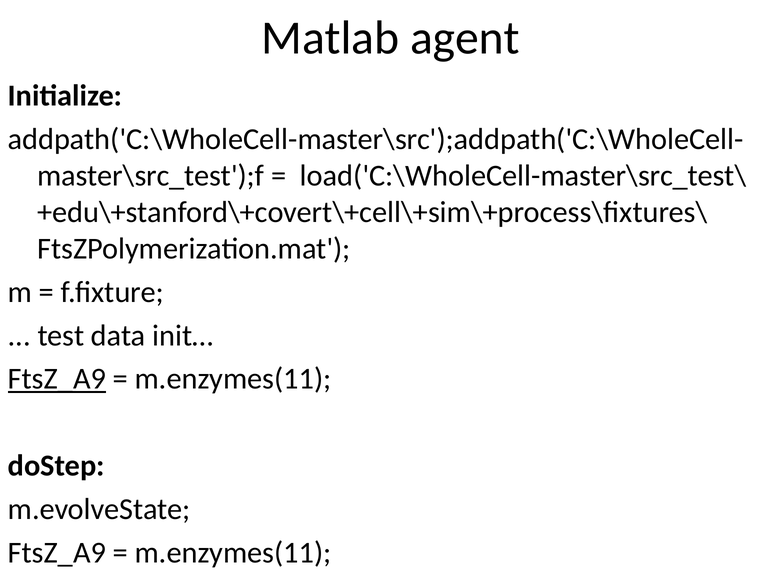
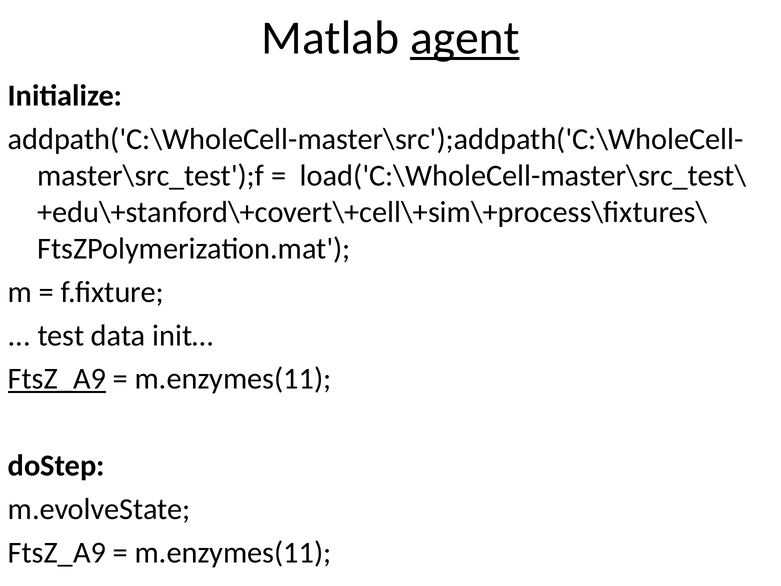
agent underline: none -> present
